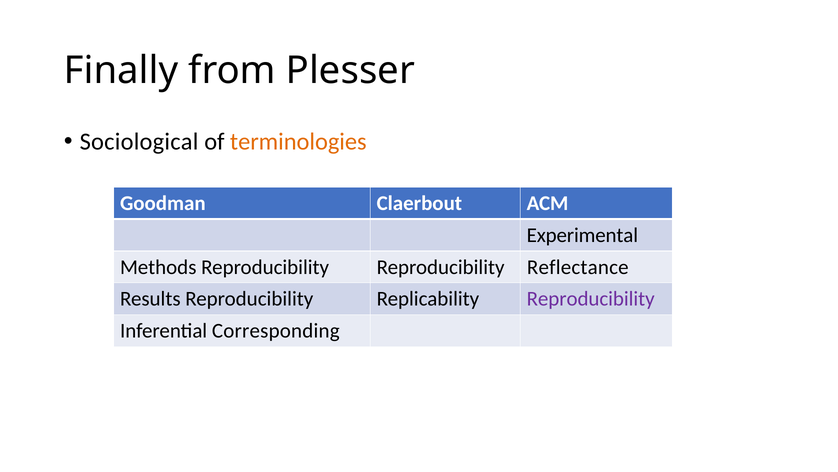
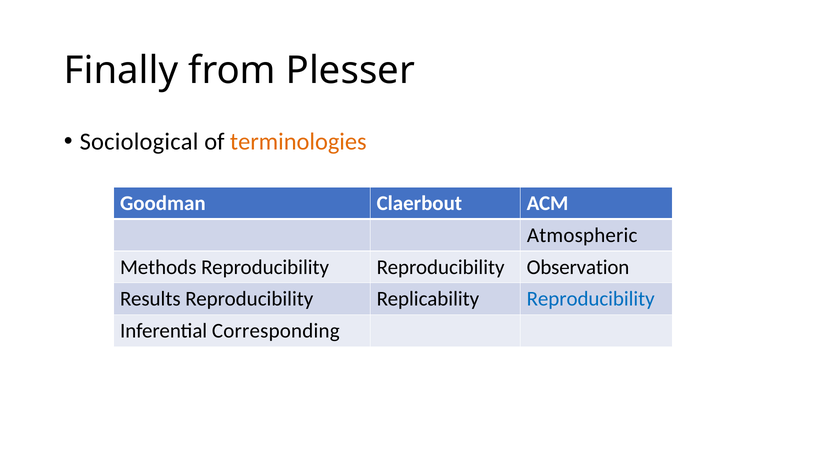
Experimental: Experimental -> Atmospheric
Reflectance: Reflectance -> Observation
Reproducibility at (591, 299) colour: purple -> blue
